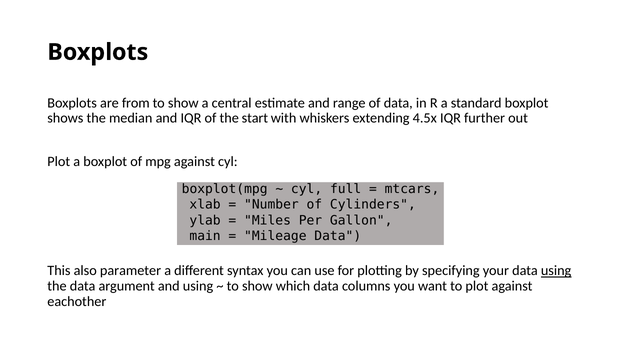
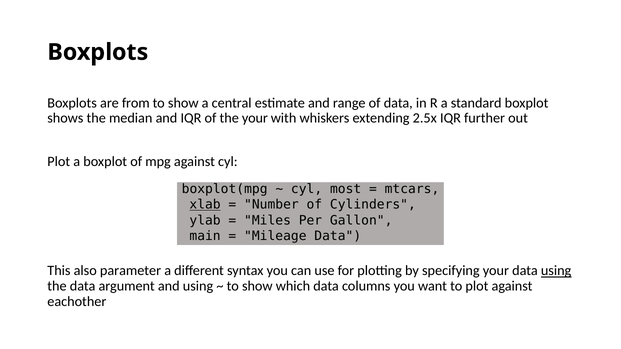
the start: start -> your
4.5x: 4.5x -> 2.5x
full: full -> most
xlab underline: none -> present
